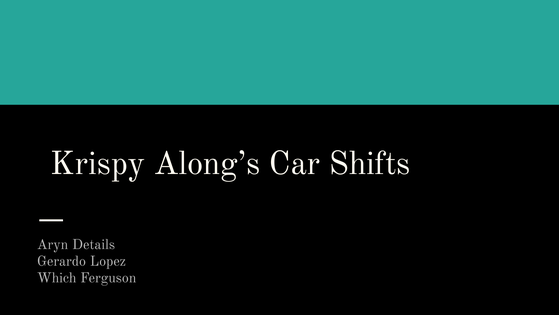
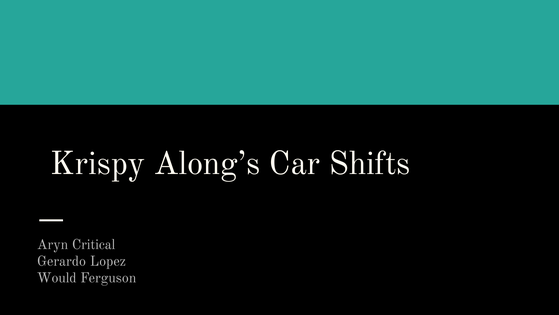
Details: Details -> Critical
Which: Which -> Would
